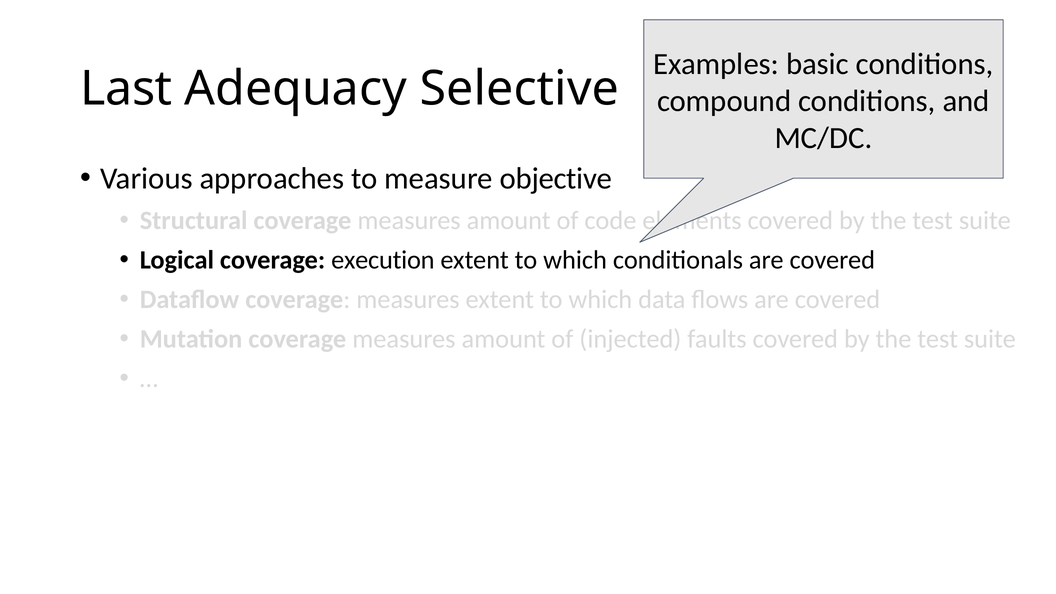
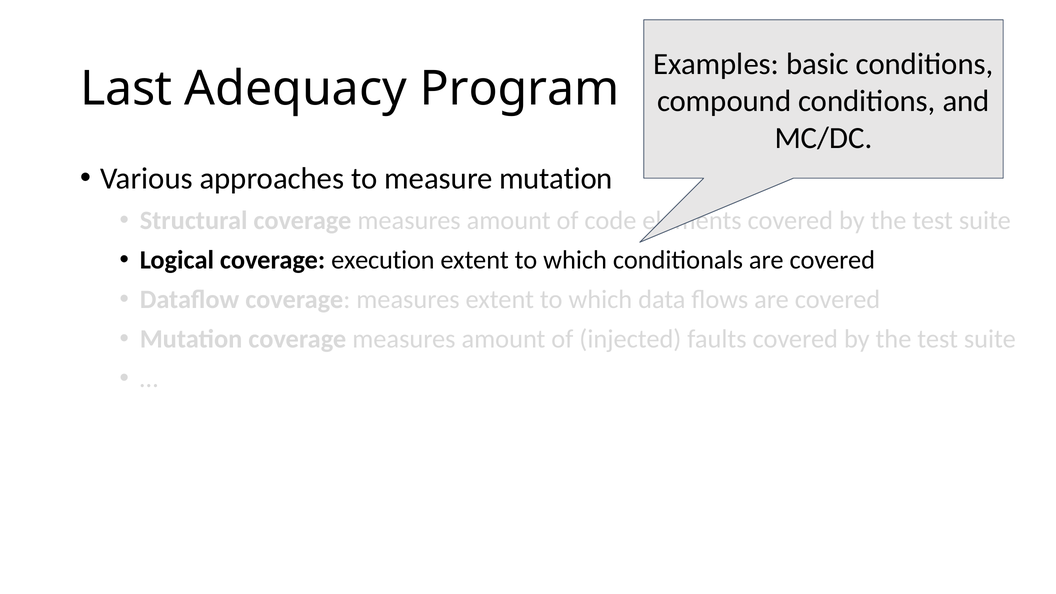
Selective: Selective -> Program
measure objective: objective -> mutation
